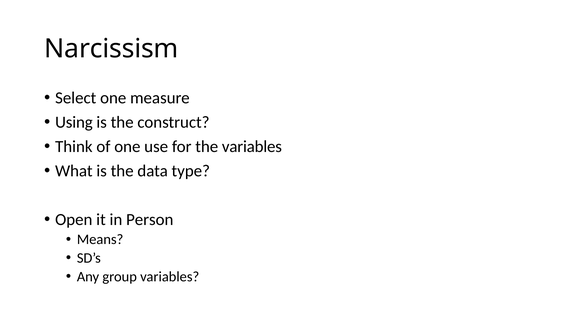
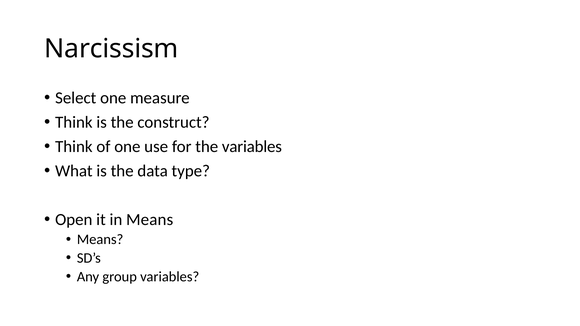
Using at (74, 122): Using -> Think
in Person: Person -> Means
